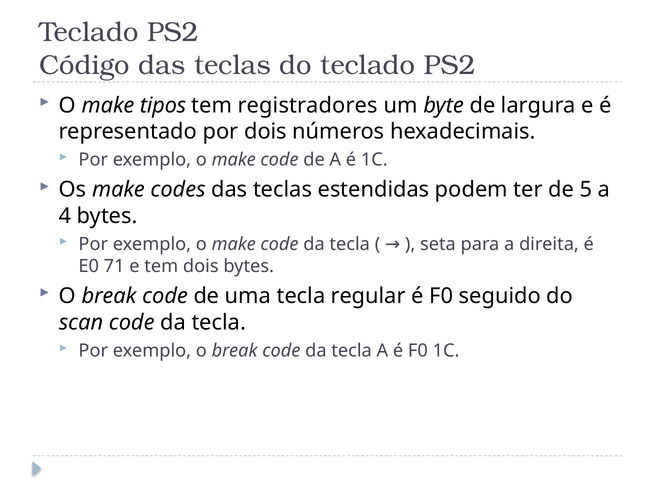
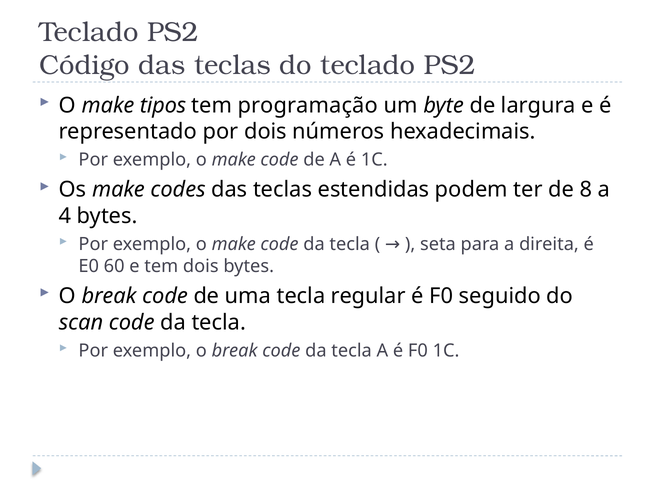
registradores: registradores -> programação
5: 5 -> 8
71: 71 -> 60
